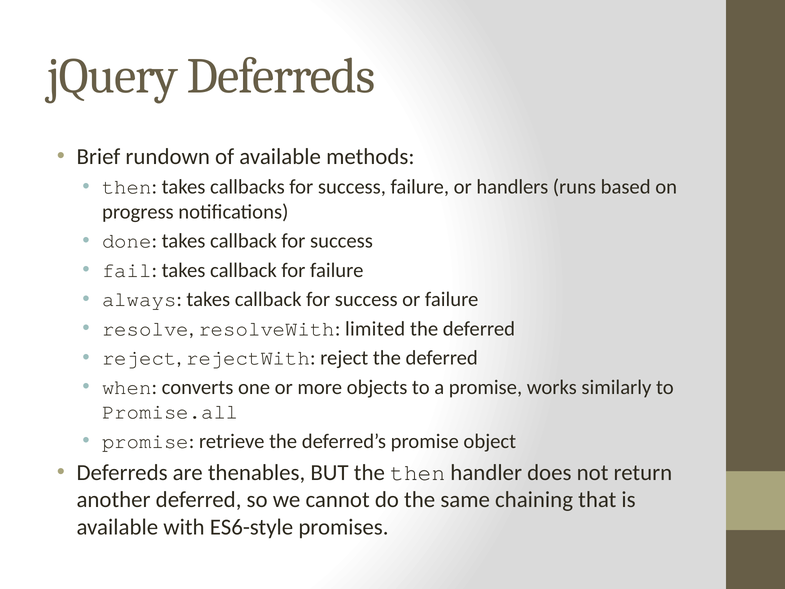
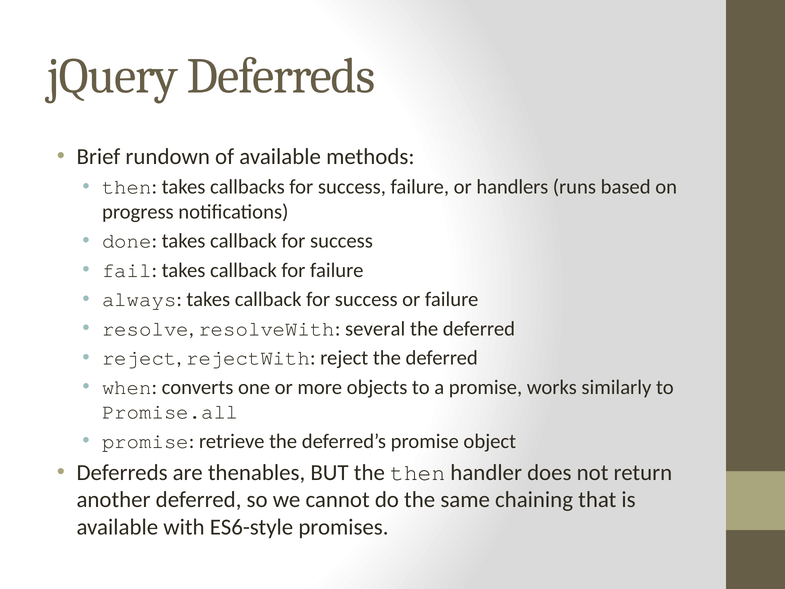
limited: limited -> several
